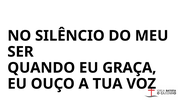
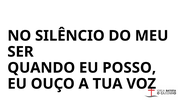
GRAÇA: GRAÇA -> POSSO
